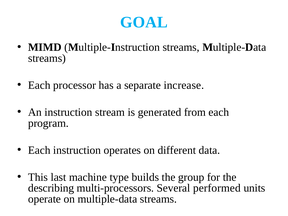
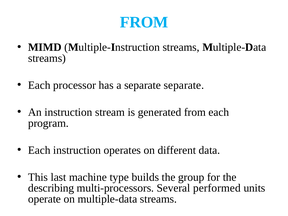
GOAL at (144, 22): GOAL -> FROM
separate increase: increase -> separate
